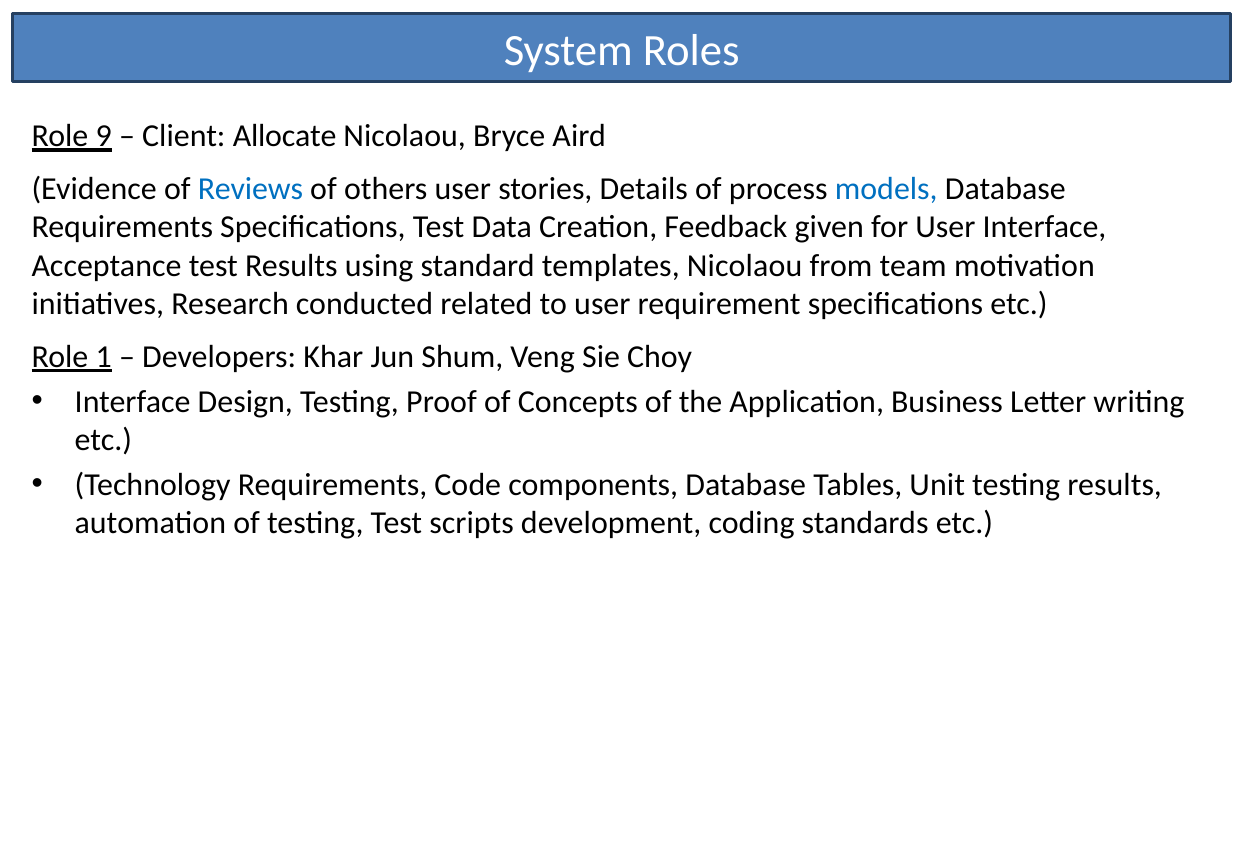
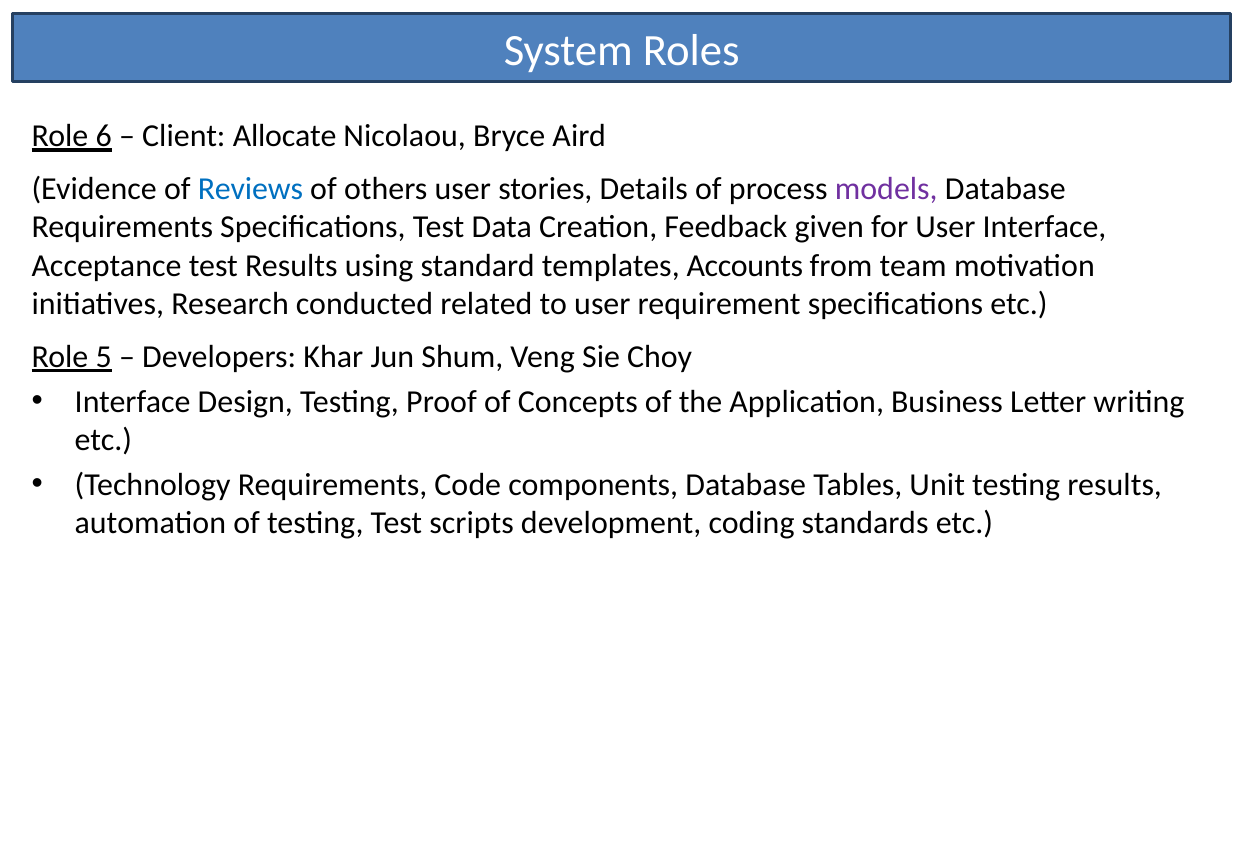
9: 9 -> 6
models colour: blue -> purple
templates Nicolaou: Nicolaou -> Accounts
1: 1 -> 5
